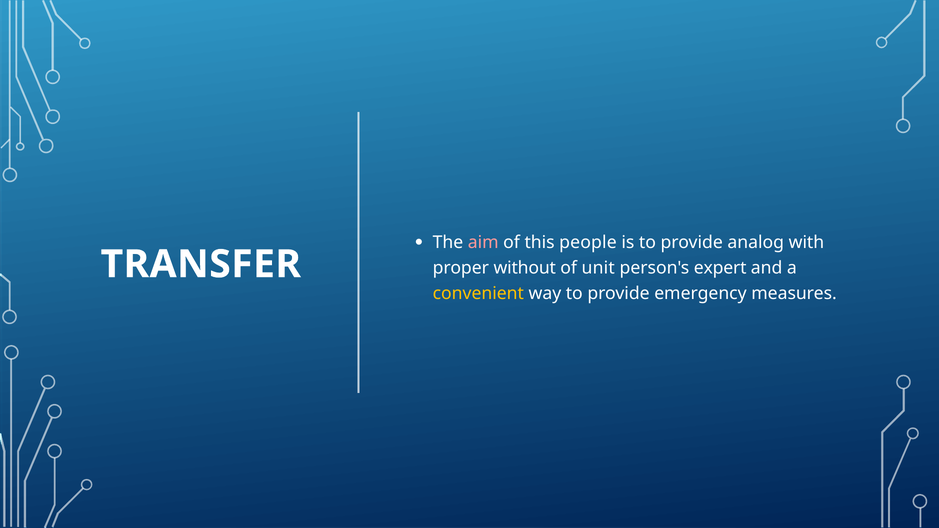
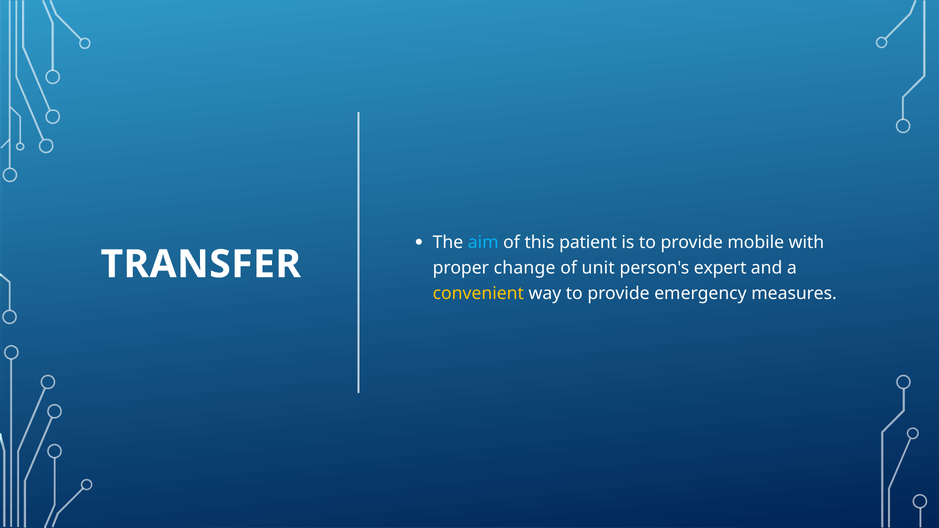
aim colour: pink -> light blue
people: people -> patient
analog: analog -> mobile
without: without -> change
